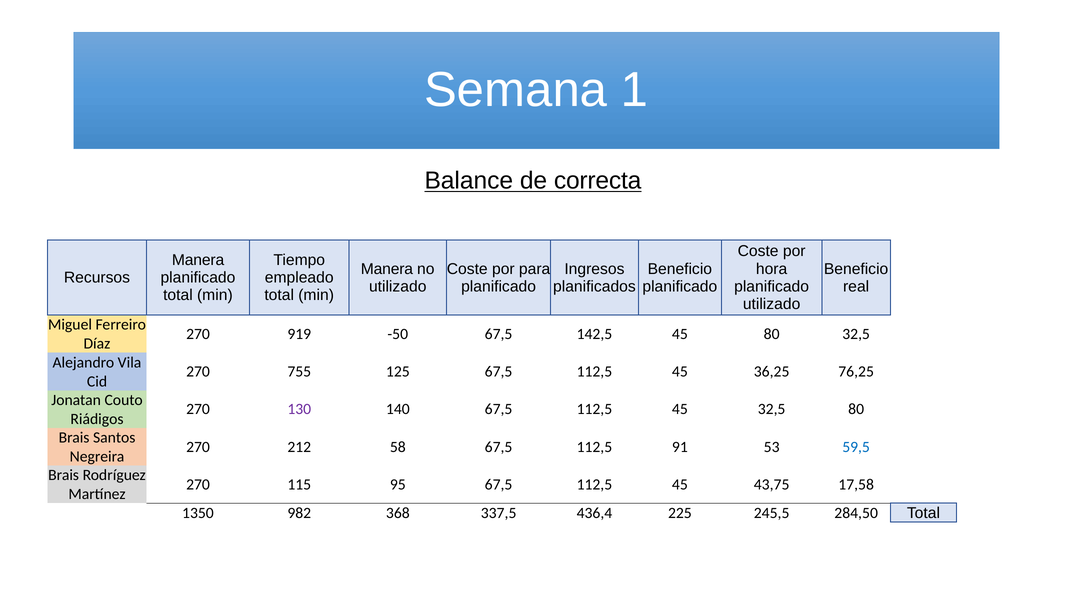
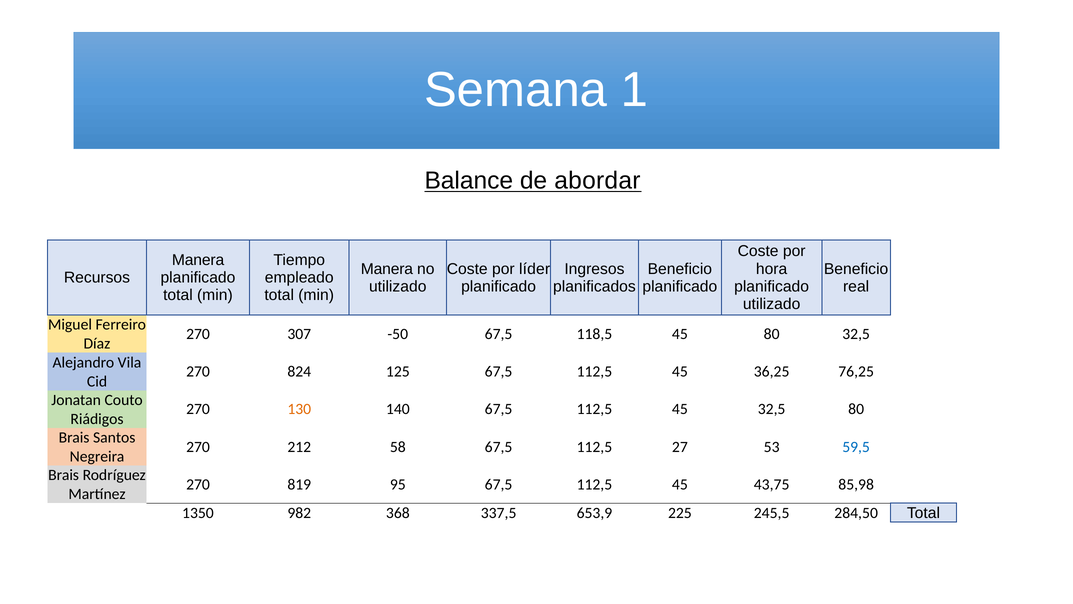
correcta: correcta -> abordar
para: para -> líder
919: 919 -> 307
142,5: 142,5 -> 118,5
755: 755 -> 824
130 colour: purple -> orange
91: 91 -> 27
115: 115 -> 819
17,58: 17,58 -> 85,98
436,4: 436,4 -> 653,9
